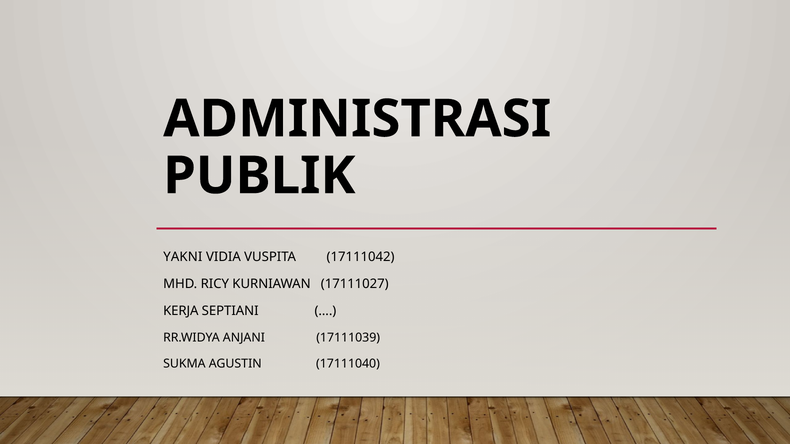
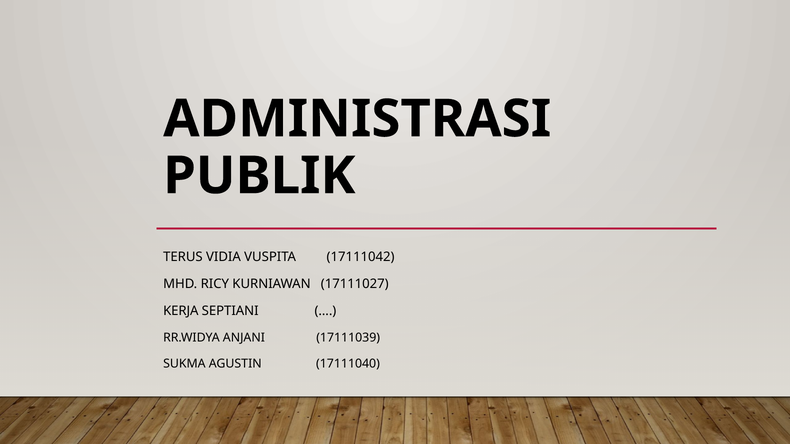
YAKNI: YAKNI -> TERUS
